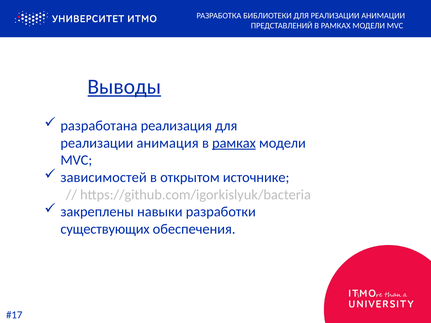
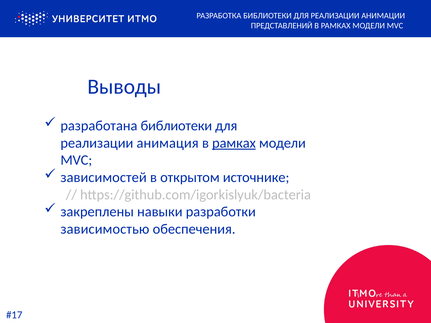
Выводы underline: present -> none
разработана реализация: реализация -> библиотеки
существующих: существующих -> зависимостью
